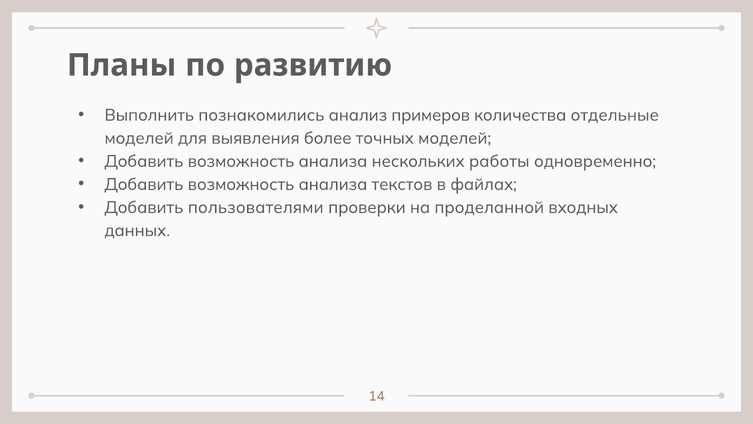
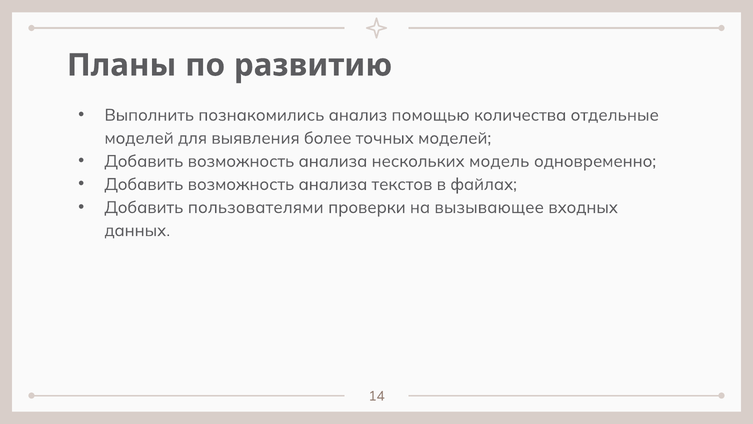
примеров: примеров -> помощью
работы: работы -> модель
проделанной: проделанной -> вызывающее
